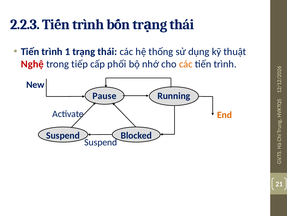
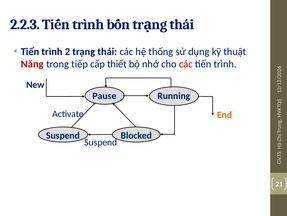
trình 1: 1 -> 2
Nghệ: Nghệ -> Năng
phối: phối -> thiết
các at (186, 64) colour: orange -> red
